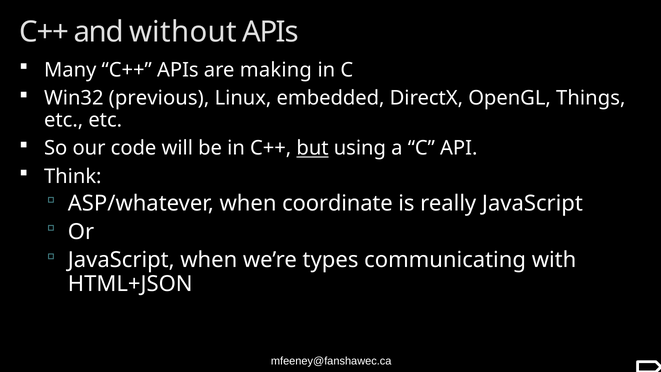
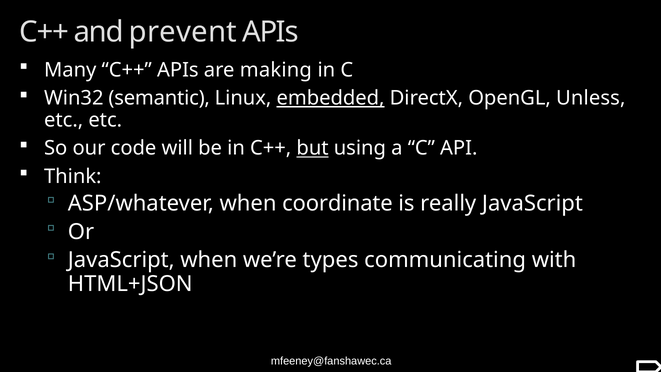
without: without -> prevent
previous: previous -> semantic
embedded underline: none -> present
Things: Things -> Unless
